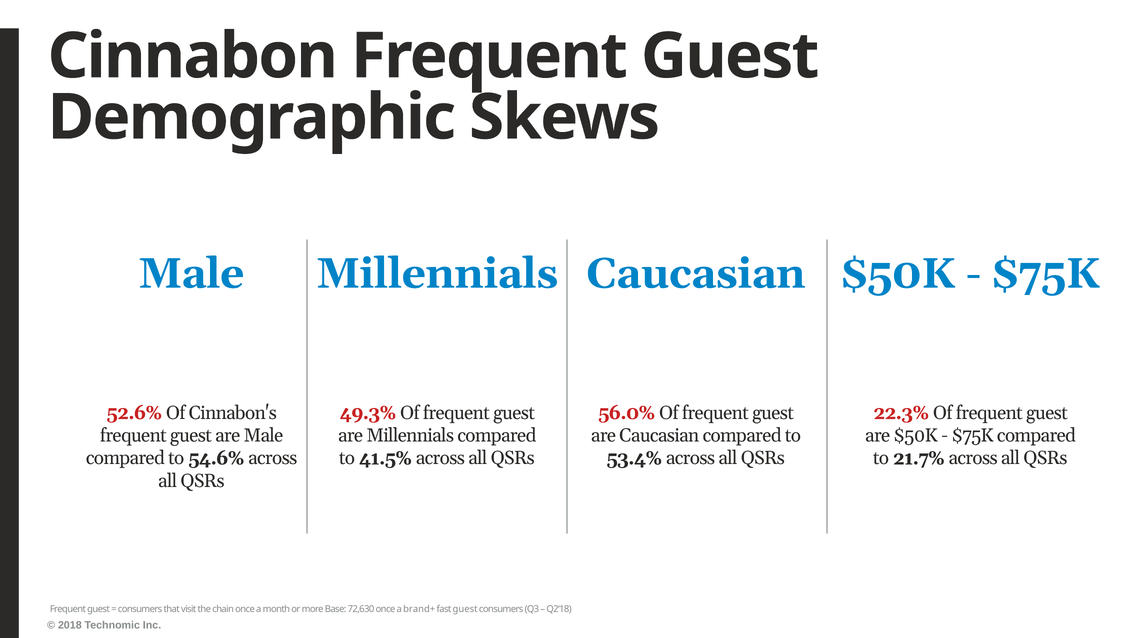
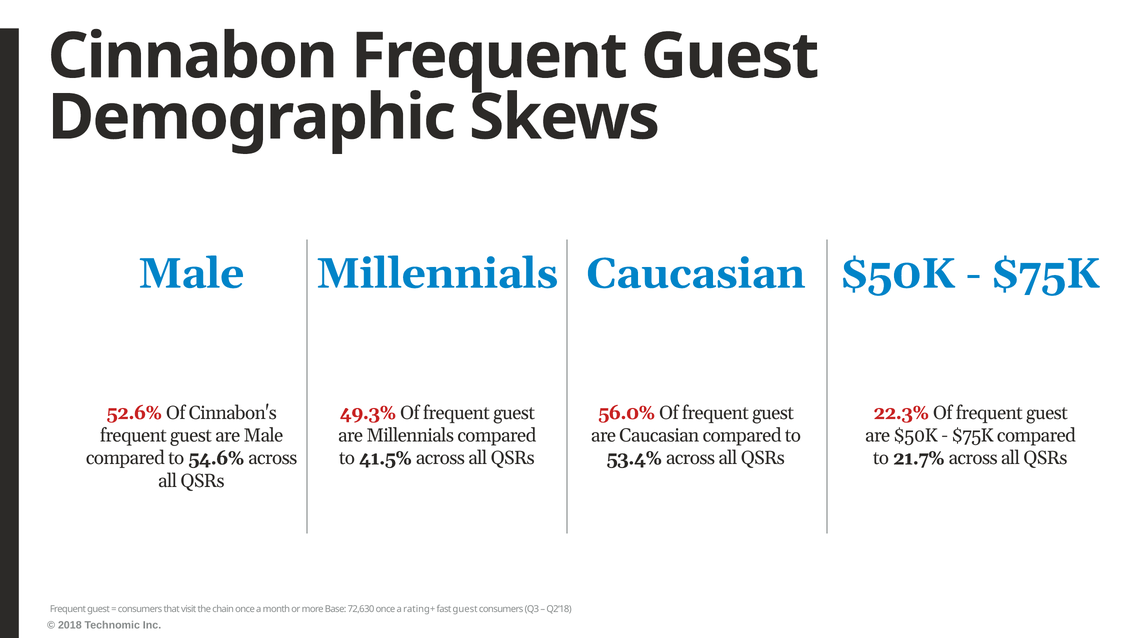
brand+: brand+ -> rating+
